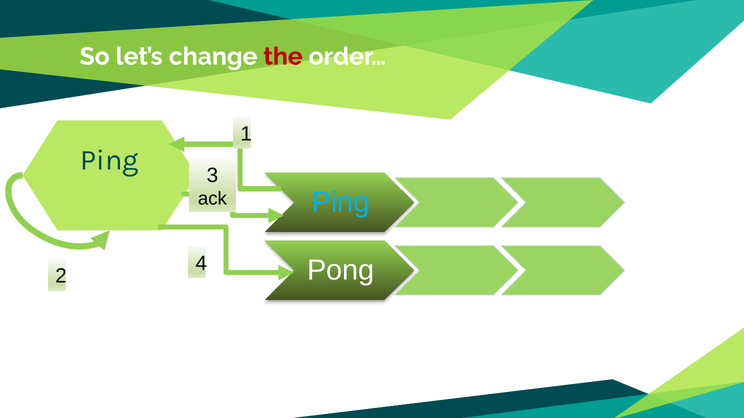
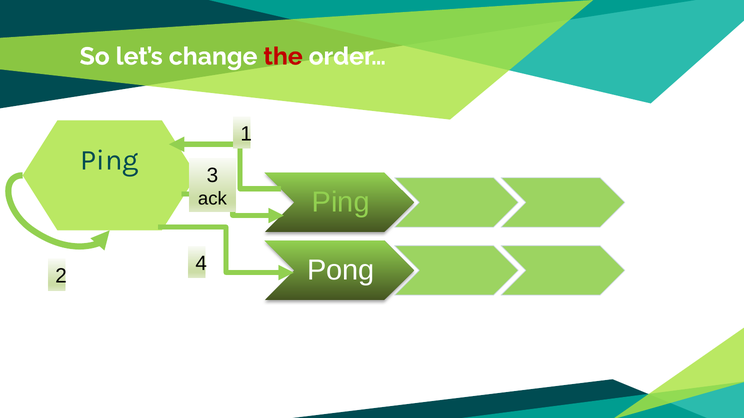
Ping at (341, 202) colour: light blue -> light green
